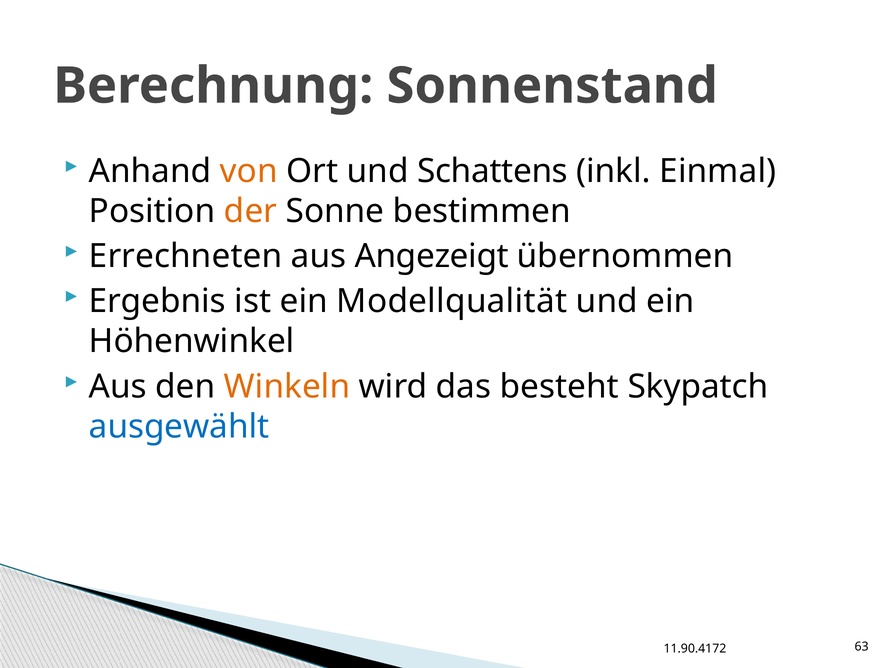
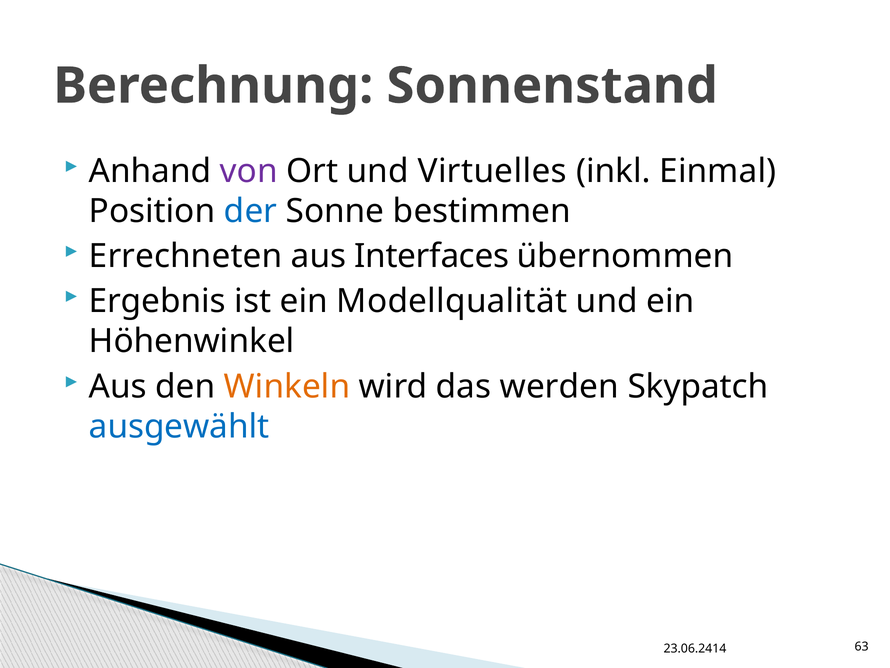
von colour: orange -> purple
Schattens: Schattens -> Virtuelles
der colour: orange -> blue
Angezeigt: Angezeigt -> Interfaces
besteht: besteht -> werden
11.90.4172: 11.90.4172 -> 23.06.2414
